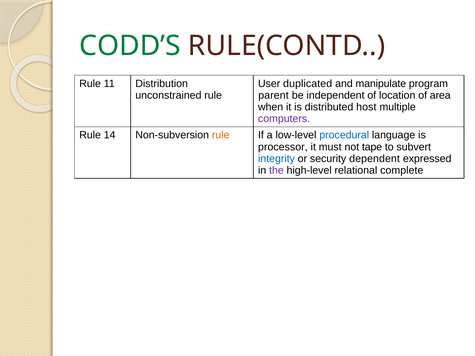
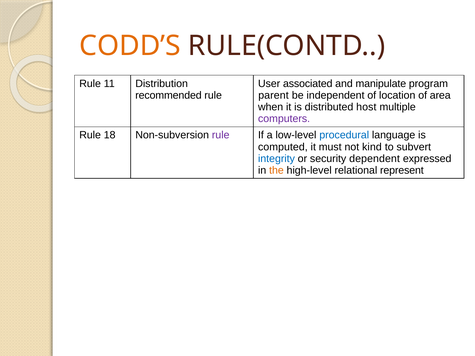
CODD’S colour: green -> orange
duplicated: duplicated -> associated
unconstrained: unconstrained -> recommended
14: 14 -> 18
rule at (221, 135) colour: orange -> purple
processor: processor -> computed
tape: tape -> kind
the colour: purple -> orange
complete: complete -> represent
